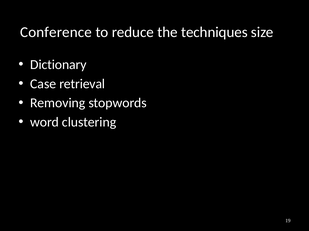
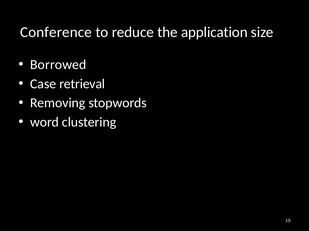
techniques: techniques -> application
Dictionary: Dictionary -> Borrowed
